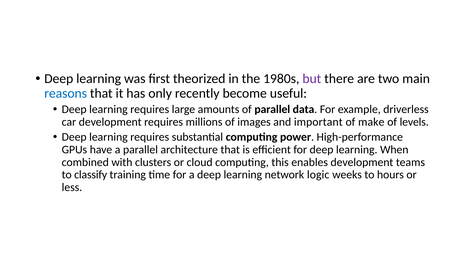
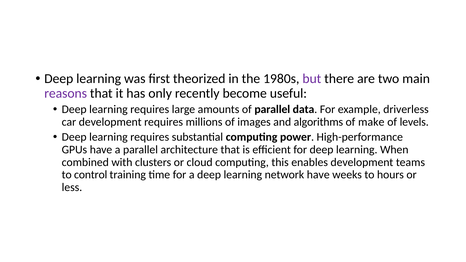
reasons colour: blue -> purple
important: important -> algorithms
classify: classify -> control
network logic: logic -> have
